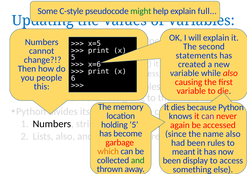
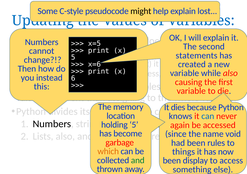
might colour: green -> black
full: full -> lost
people at (49, 78): people -> instead
can at (208, 116) colour: purple -> blue
name also: also -> void
meant: meant -> things
